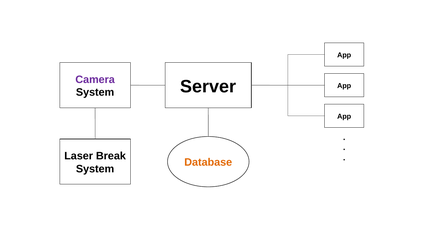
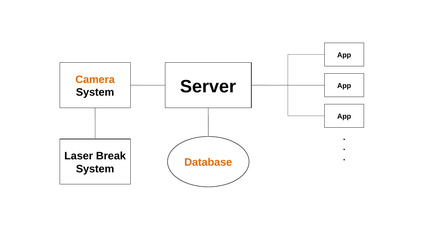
Camera colour: purple -> orange
